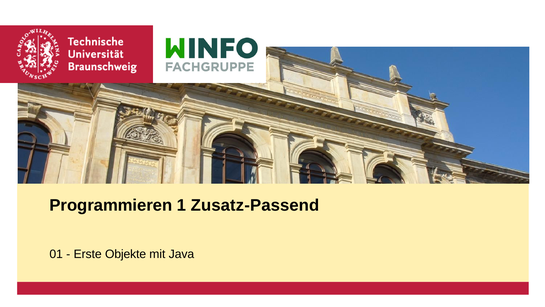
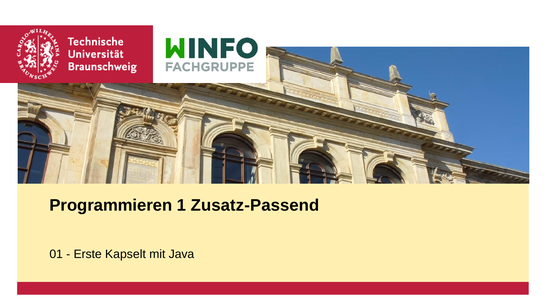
Objekte: Objekte -> Kapselt
